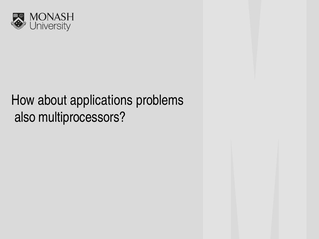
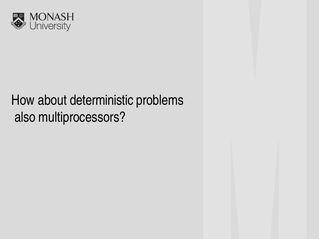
applications: applications -> deterministic
